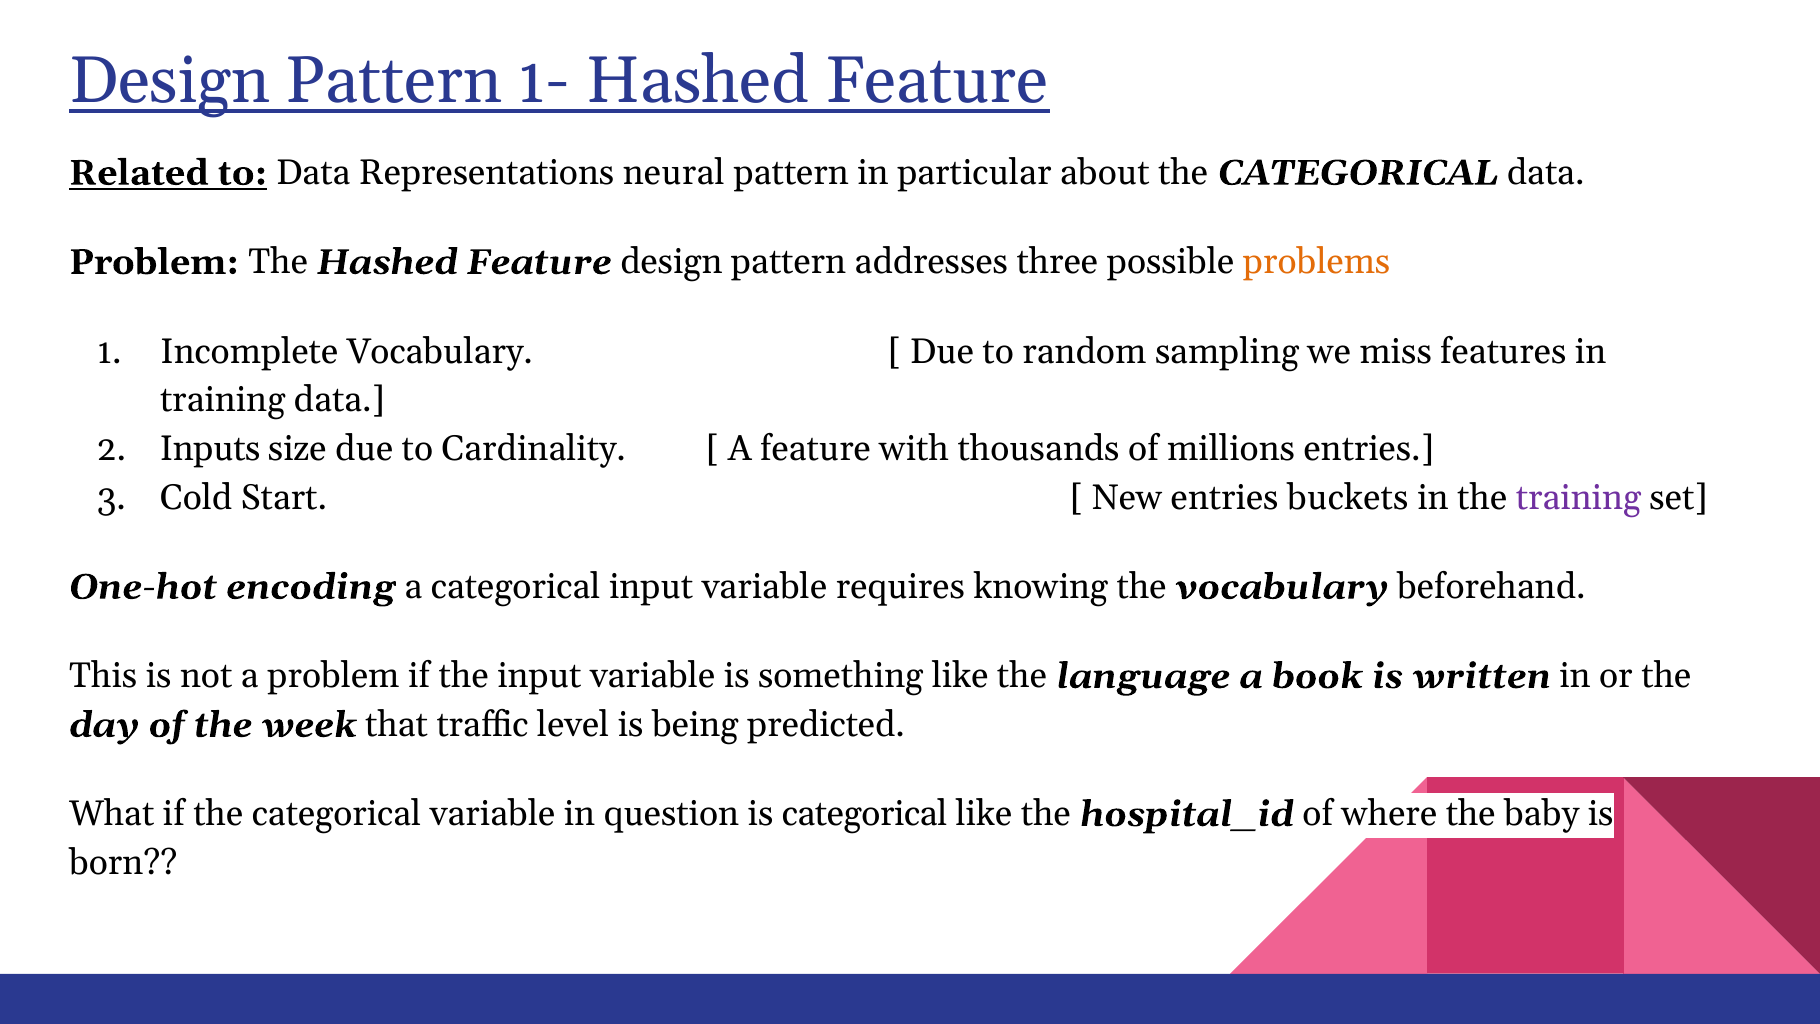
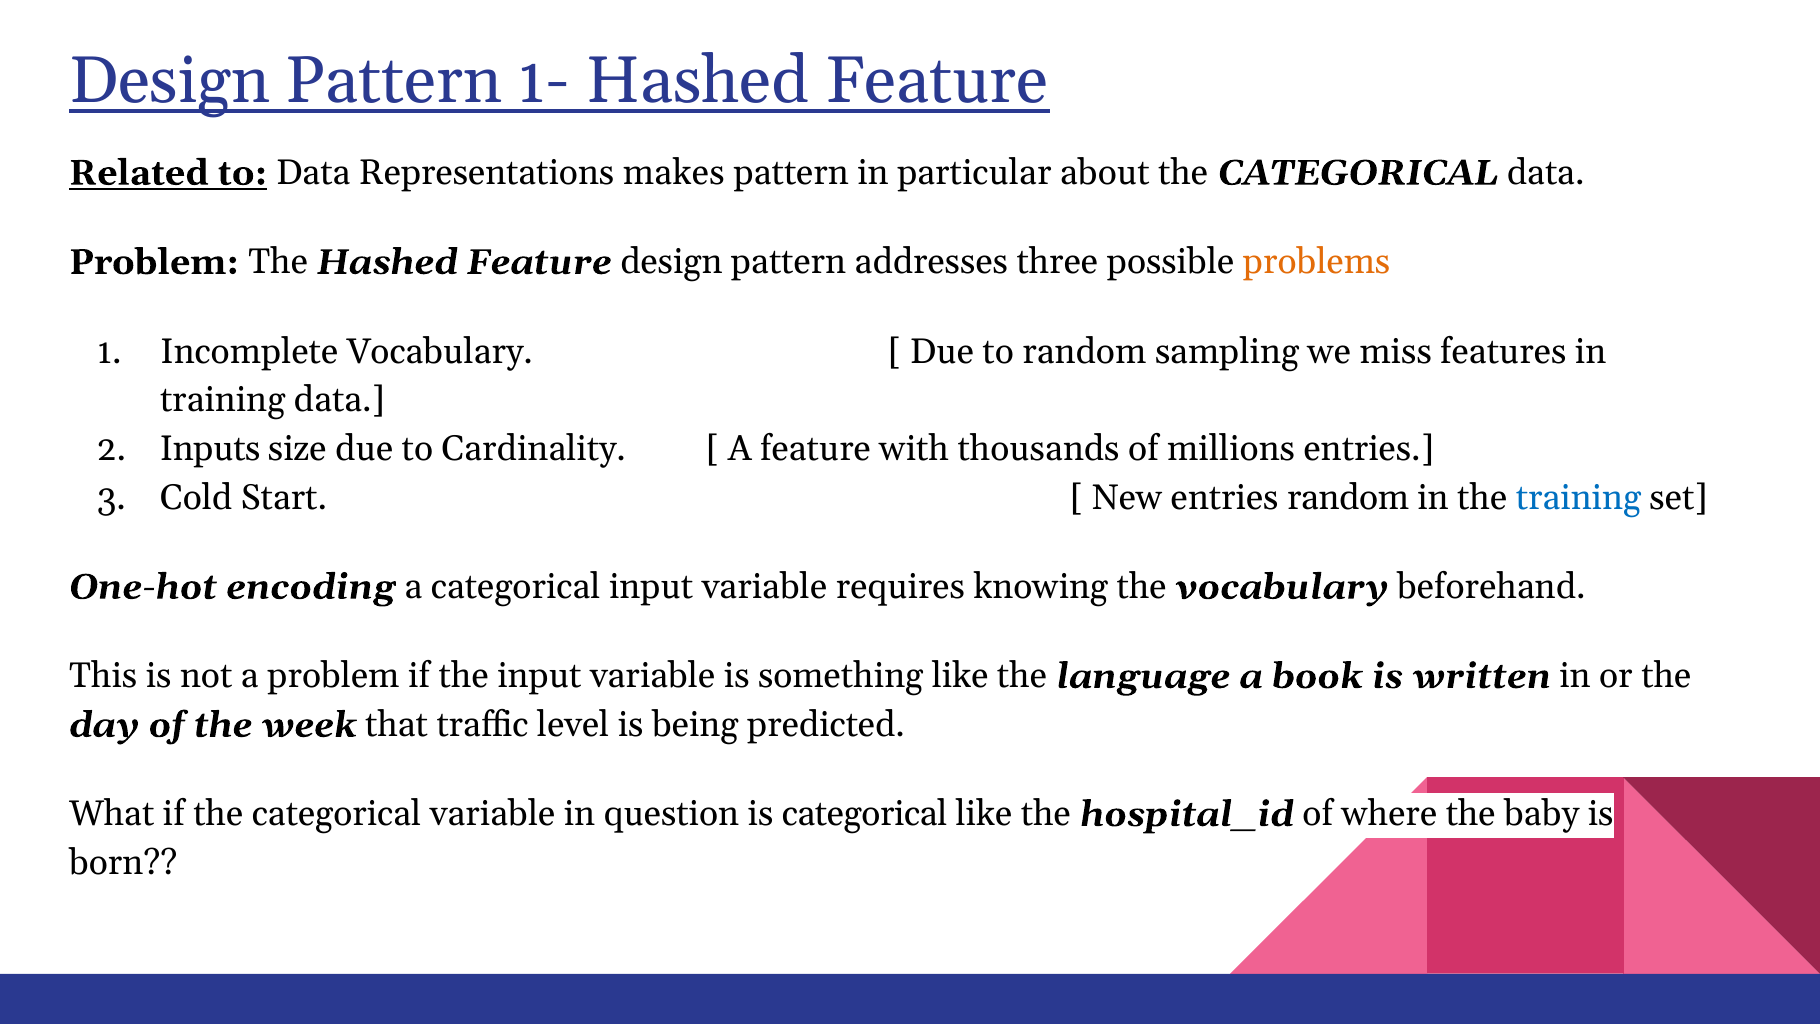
neural: neural -> makes
entries buckets: buckets -> random
training at (1578, 498) colour: purple -> blue
